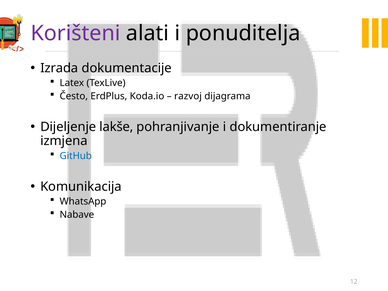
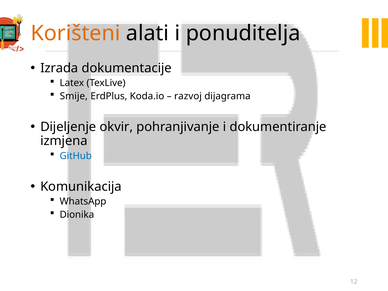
Korišteni colour: purple -> orange
Često: Često -> Smije
lakše: lakše -> okvir
Nabave: Nabave -> Dionika
